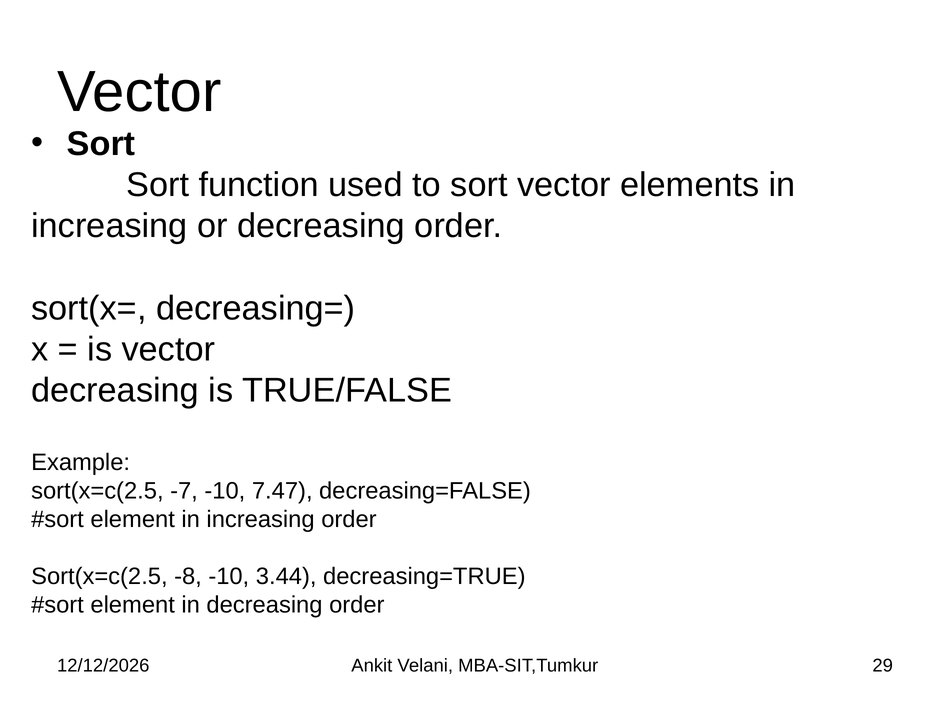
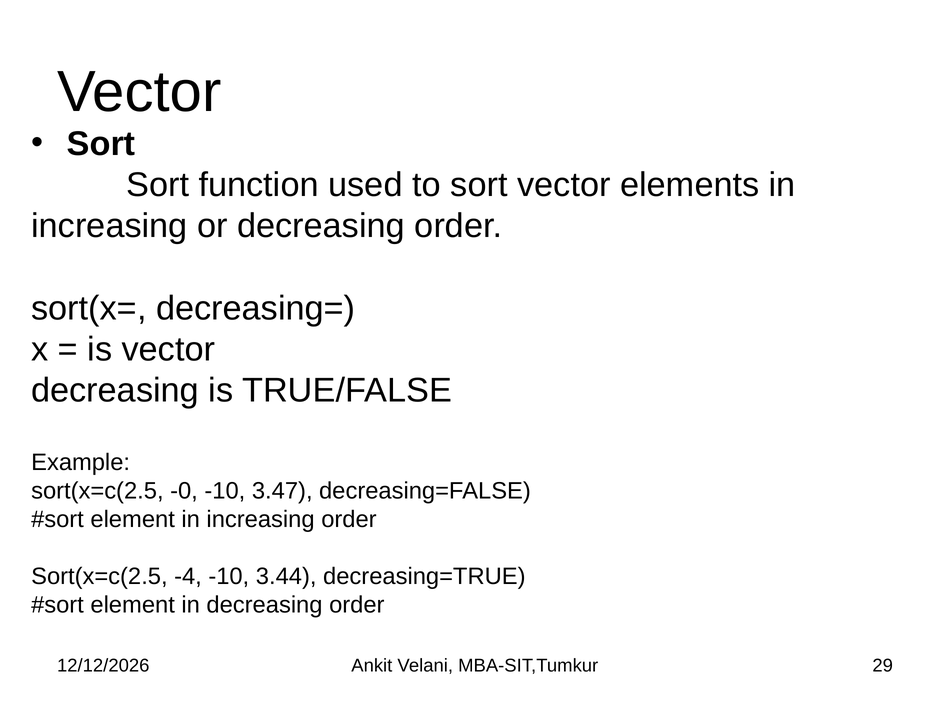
-7: -7 -> -0
7.47: 7.47 -> 3.47
-8: -8 -> -4
